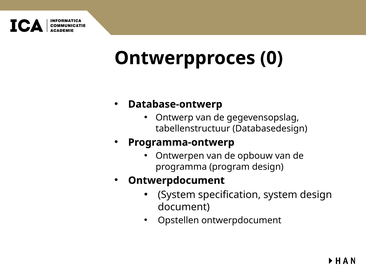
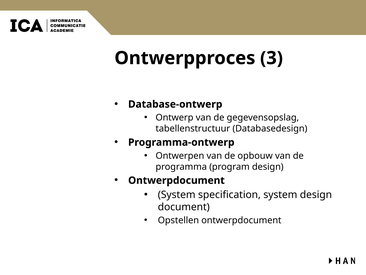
0: 0 -> 3
